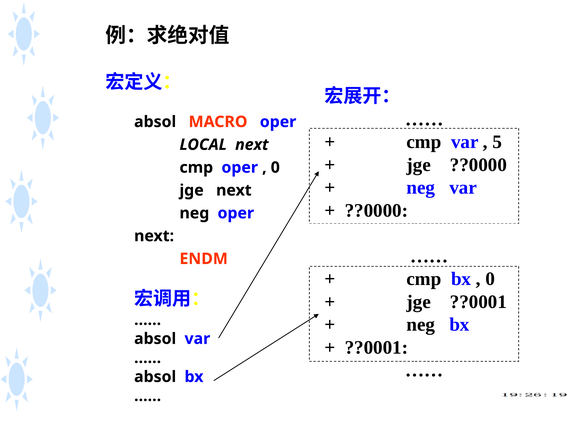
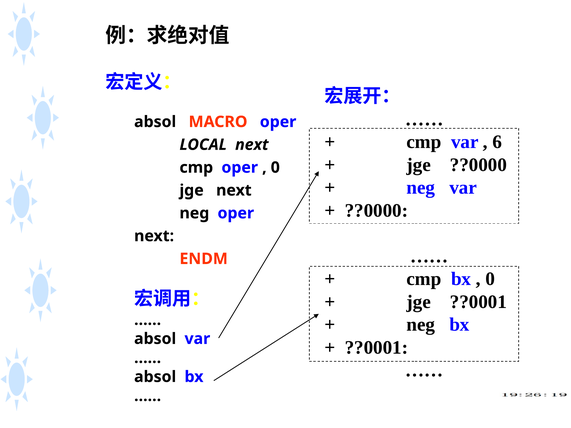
5: 5 -> 6
